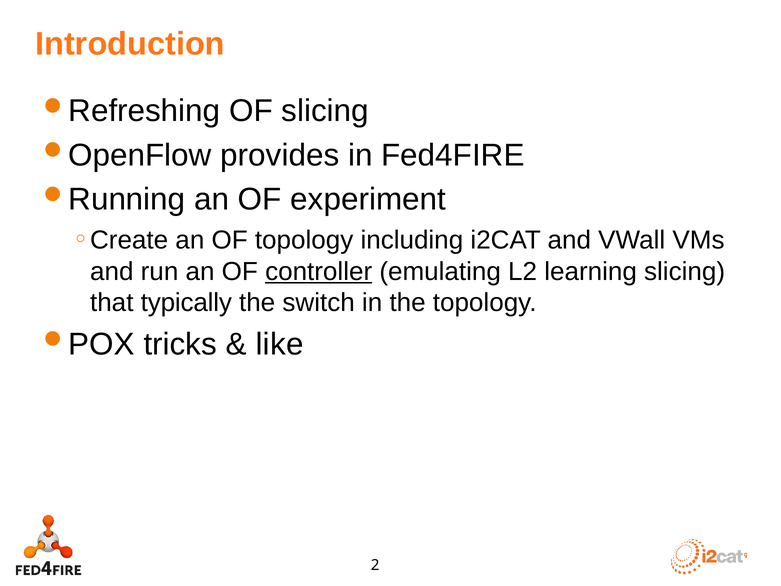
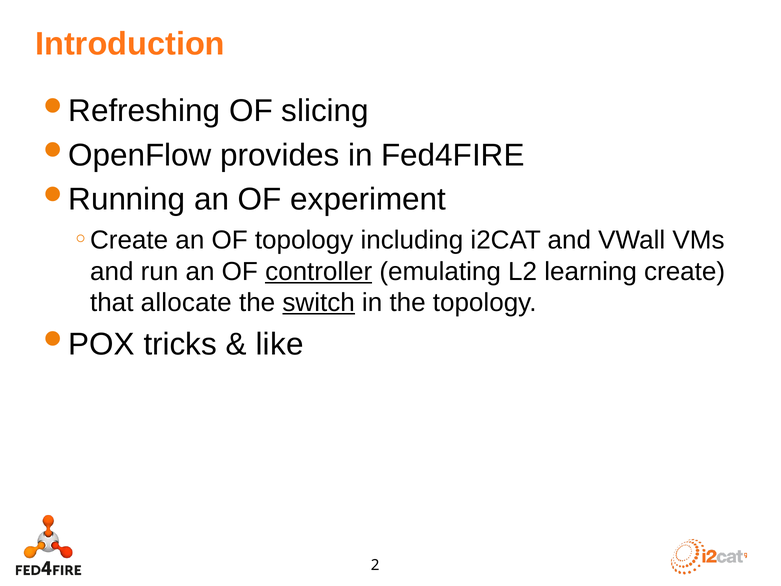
learning slicing: slicing -> create
typically: typically -> allocate
switch underline: none -> present
